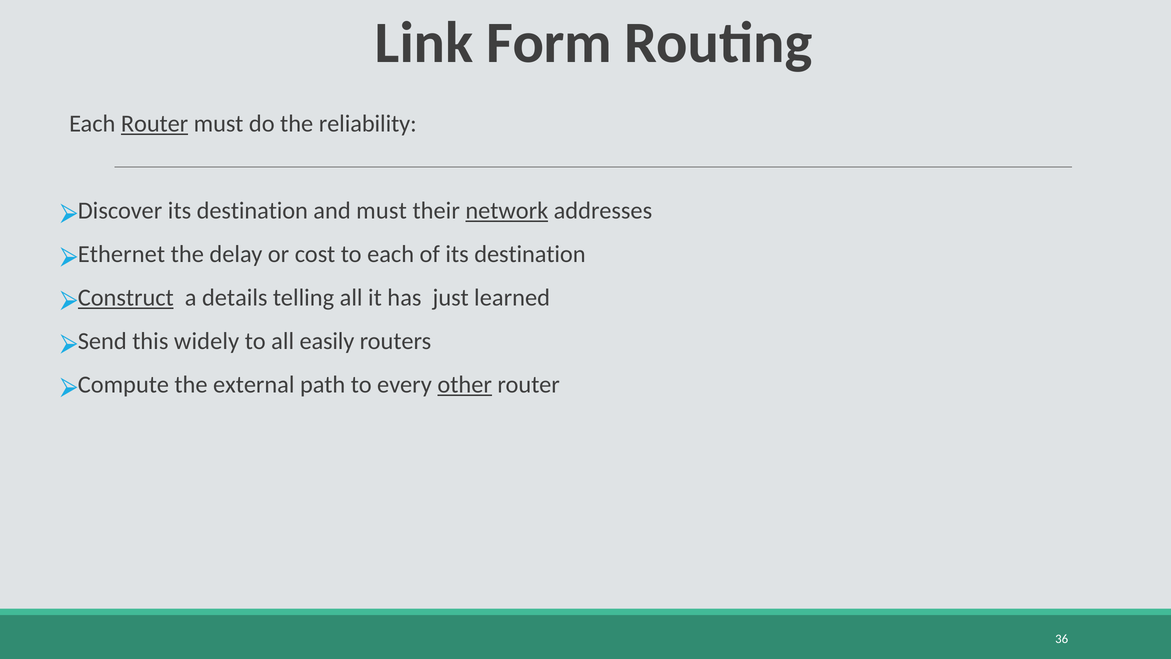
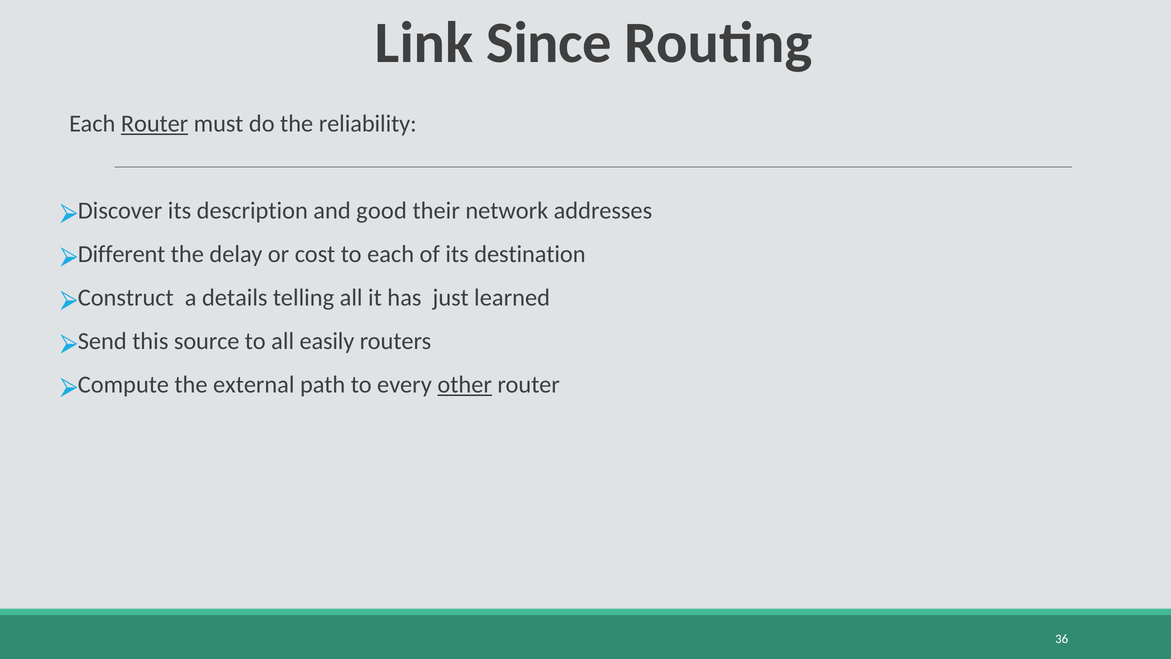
Form: Form -> Since
Discover its destination: destination -> description
and must: must -> good
network underline: present -> none
Ethernet: Ethernet -> Different
Construct underline: present -> none
widely: widely -> source
